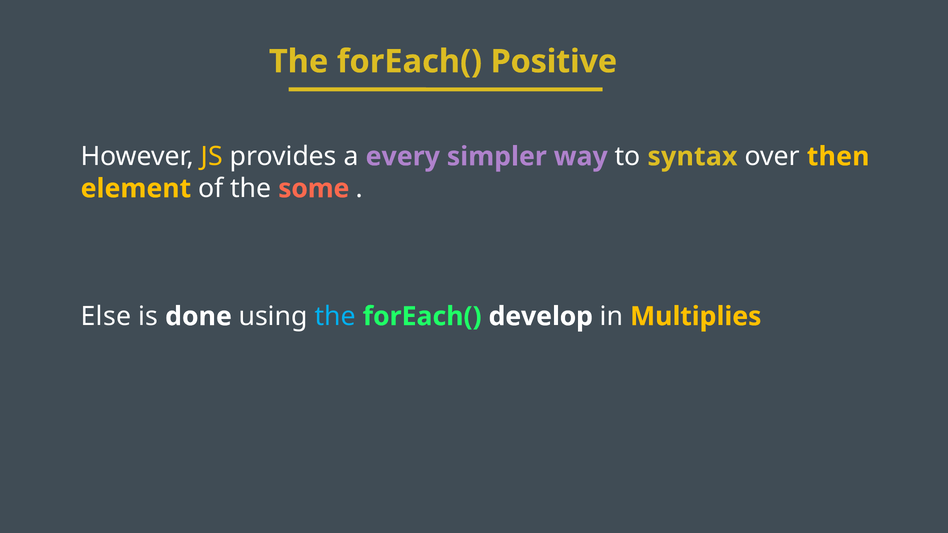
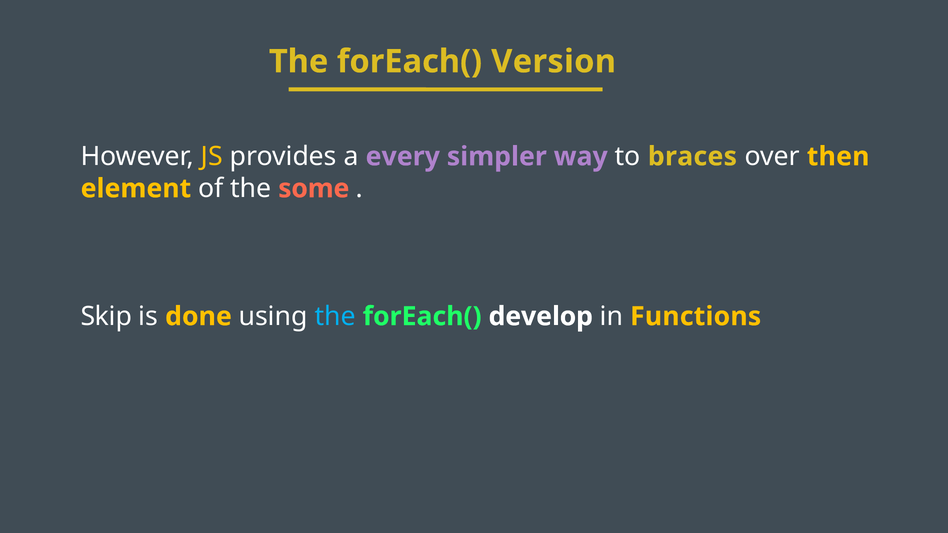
Positive: Positive -> Version
syntax: syntax -> braces
Else: Else -> Skip
done colour: white -> yellow
Multiplies: Multiplies -> Functions
